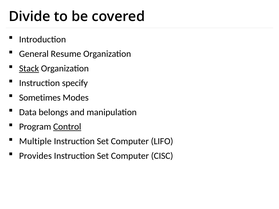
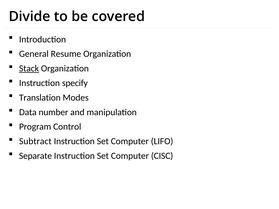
Sometimes: Sometimes -> Translation
belongs: belongs -> number
Control underline: present -> none
Multiple: Multiple -> Subtract
Provides: Provides -> Separate
